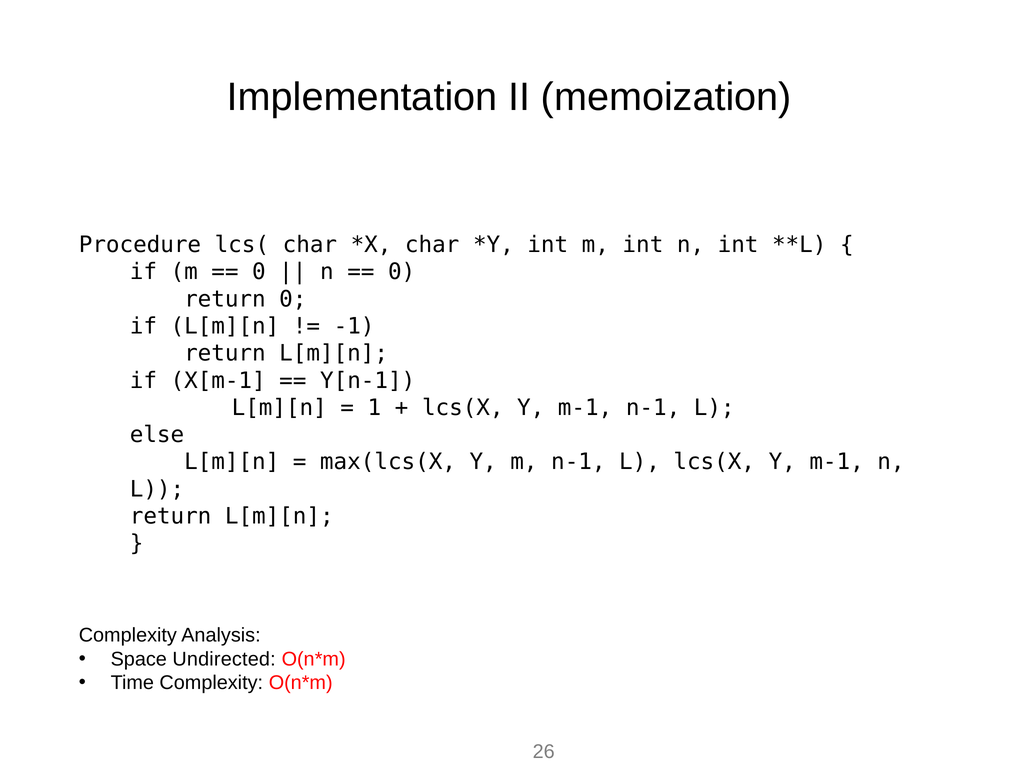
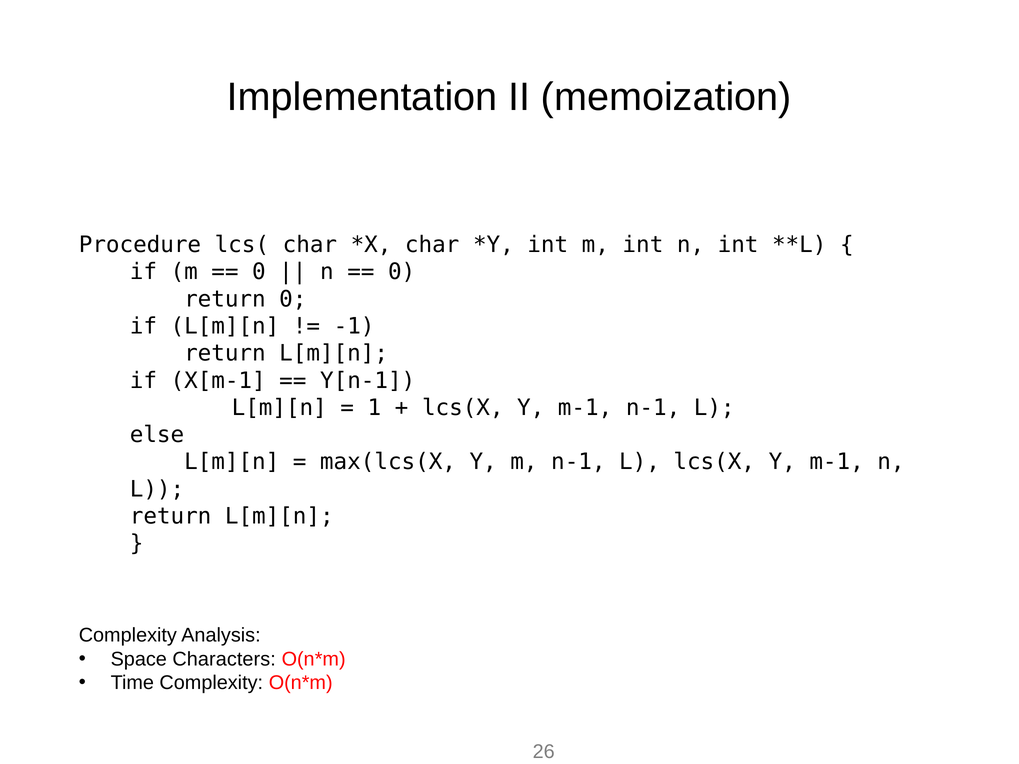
Undirected: Undirected -> Characters
